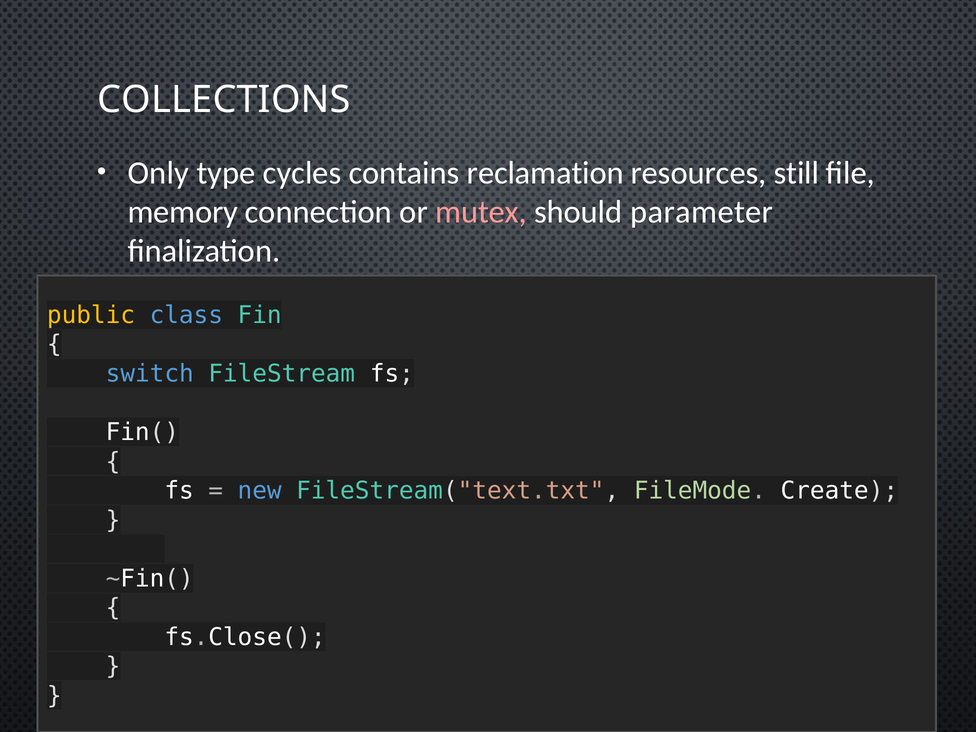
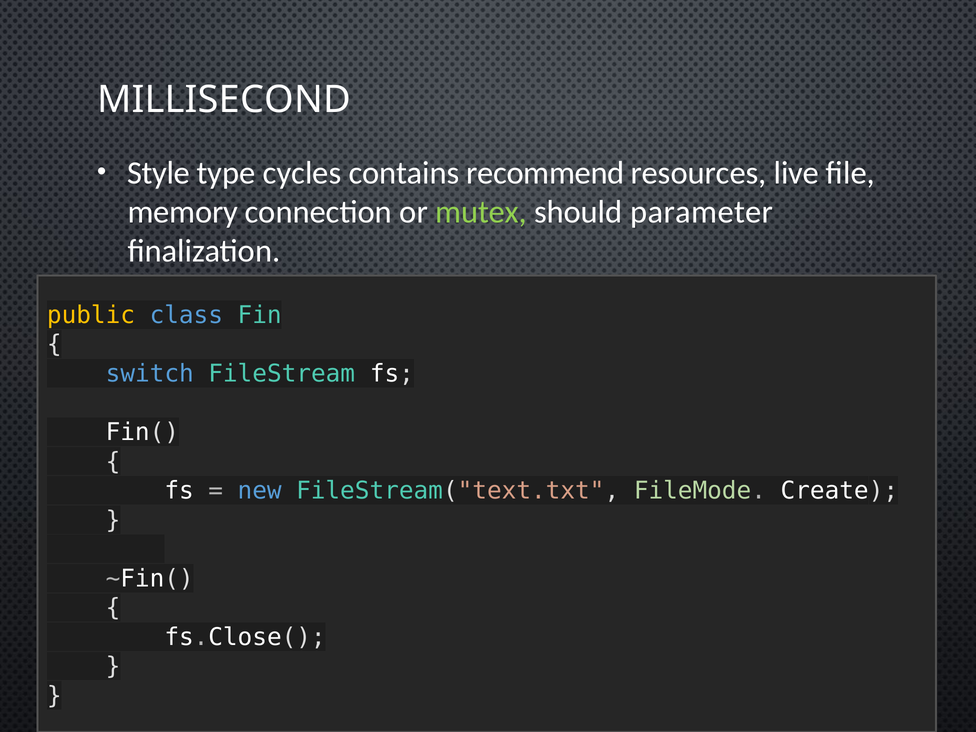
COLLECTIONS: COLLECTIONS -> MILLISECOND
Only: Only -> Style
reclamation: reclamation -> recommend
still: still -> live
mutex colour: pink -> light green
